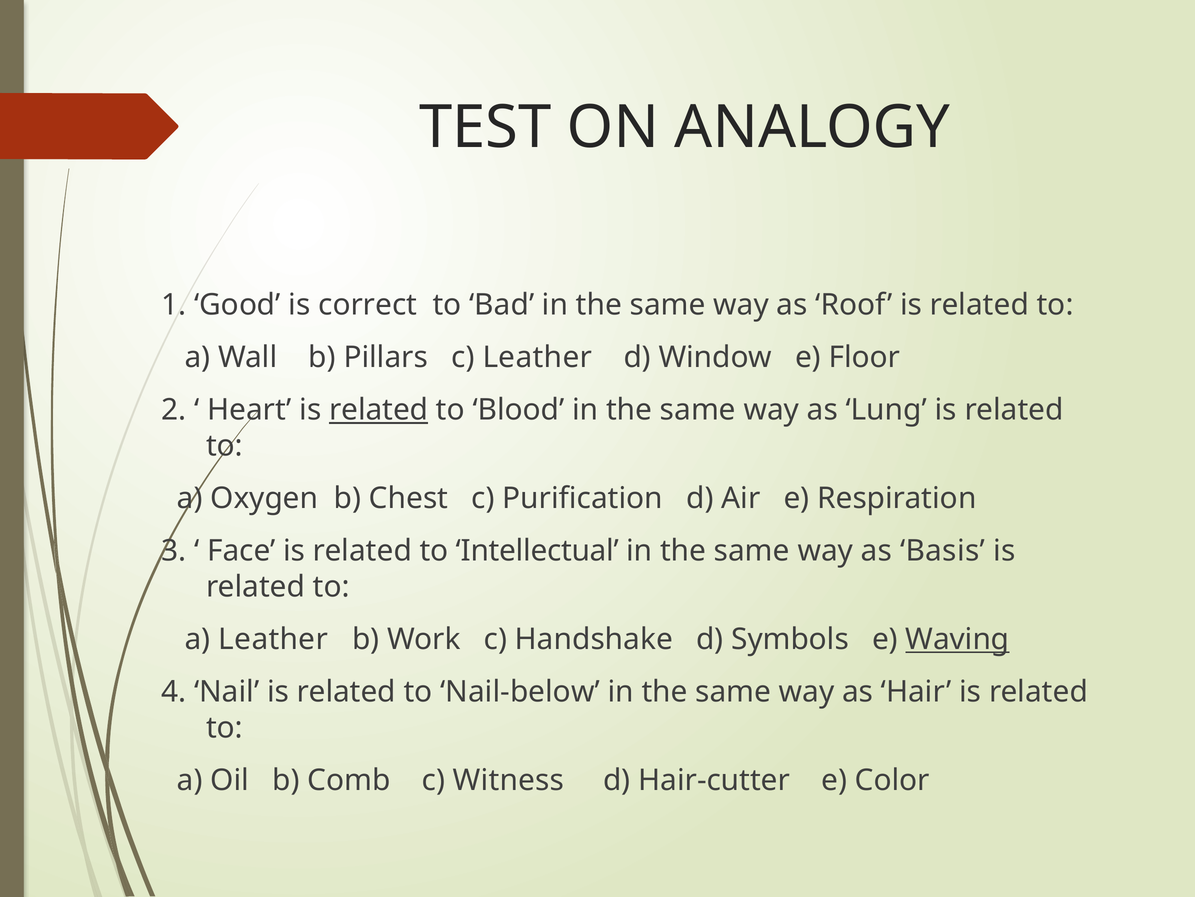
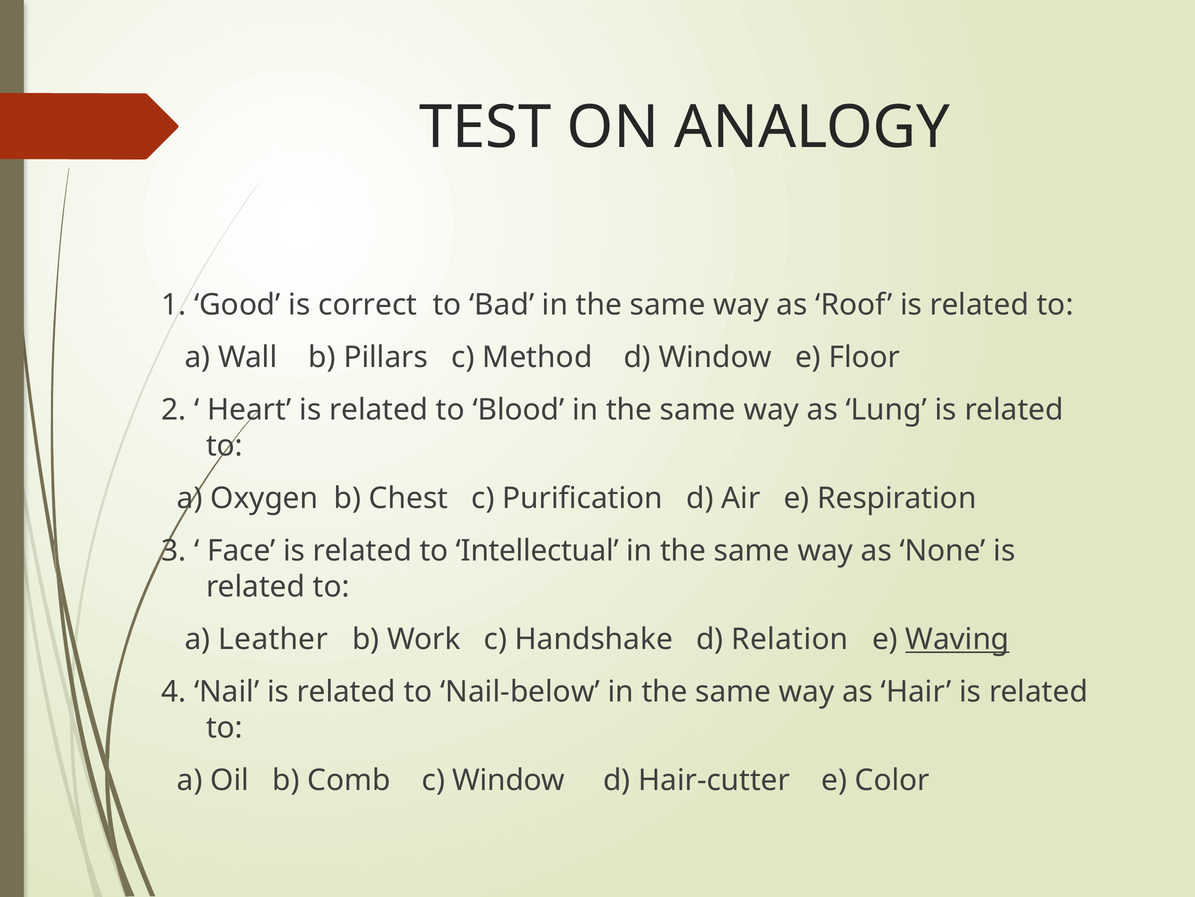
c Leather: Leather -> Method
related at (379, 410) underline: present -> none
Basis: Basis -> None
Symbols: Symbols -> Relation
c Witness: Witness -> Window
